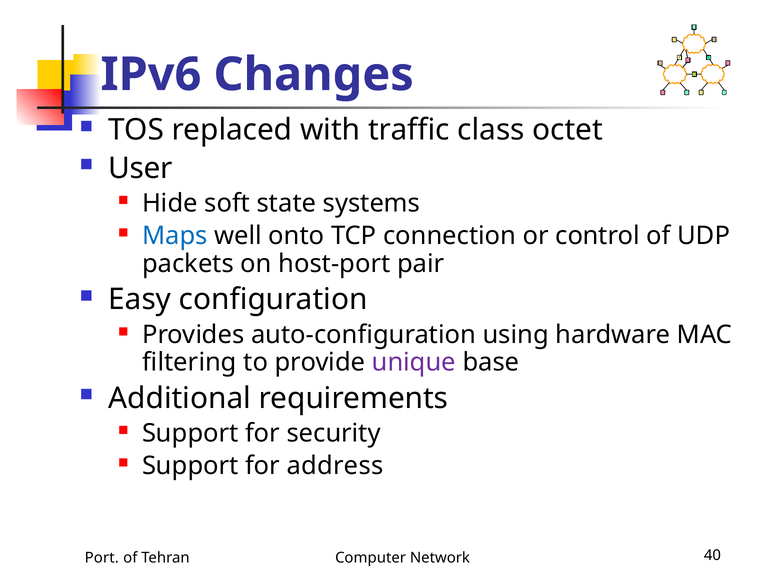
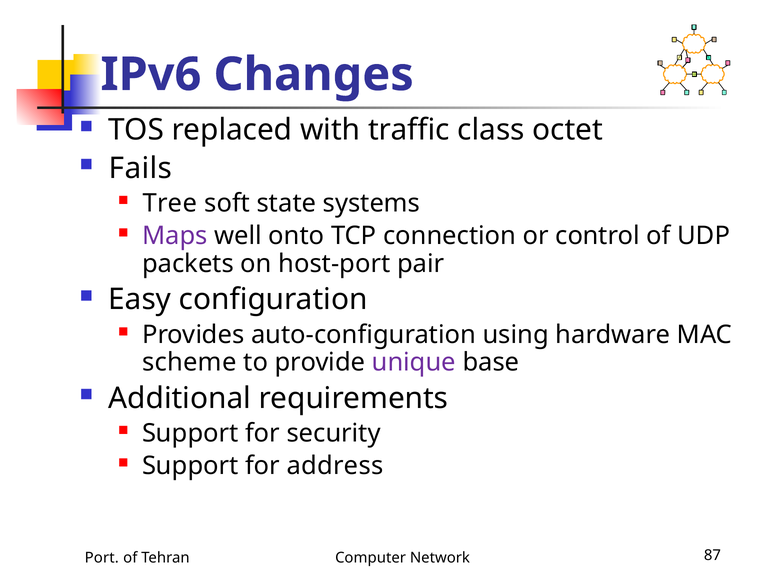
User: User -> Fails
Hide: Hide -> Tree
Maps colour: blue -> purple
filtering: filtering -> scheme
40: 40 -> 87
